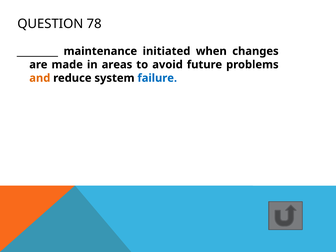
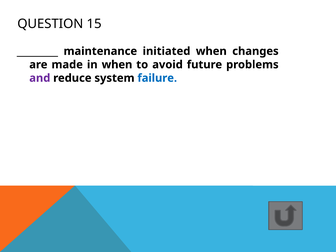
78: 78 -> 15
in areas: areas -> when
and colour: orange -> purple
